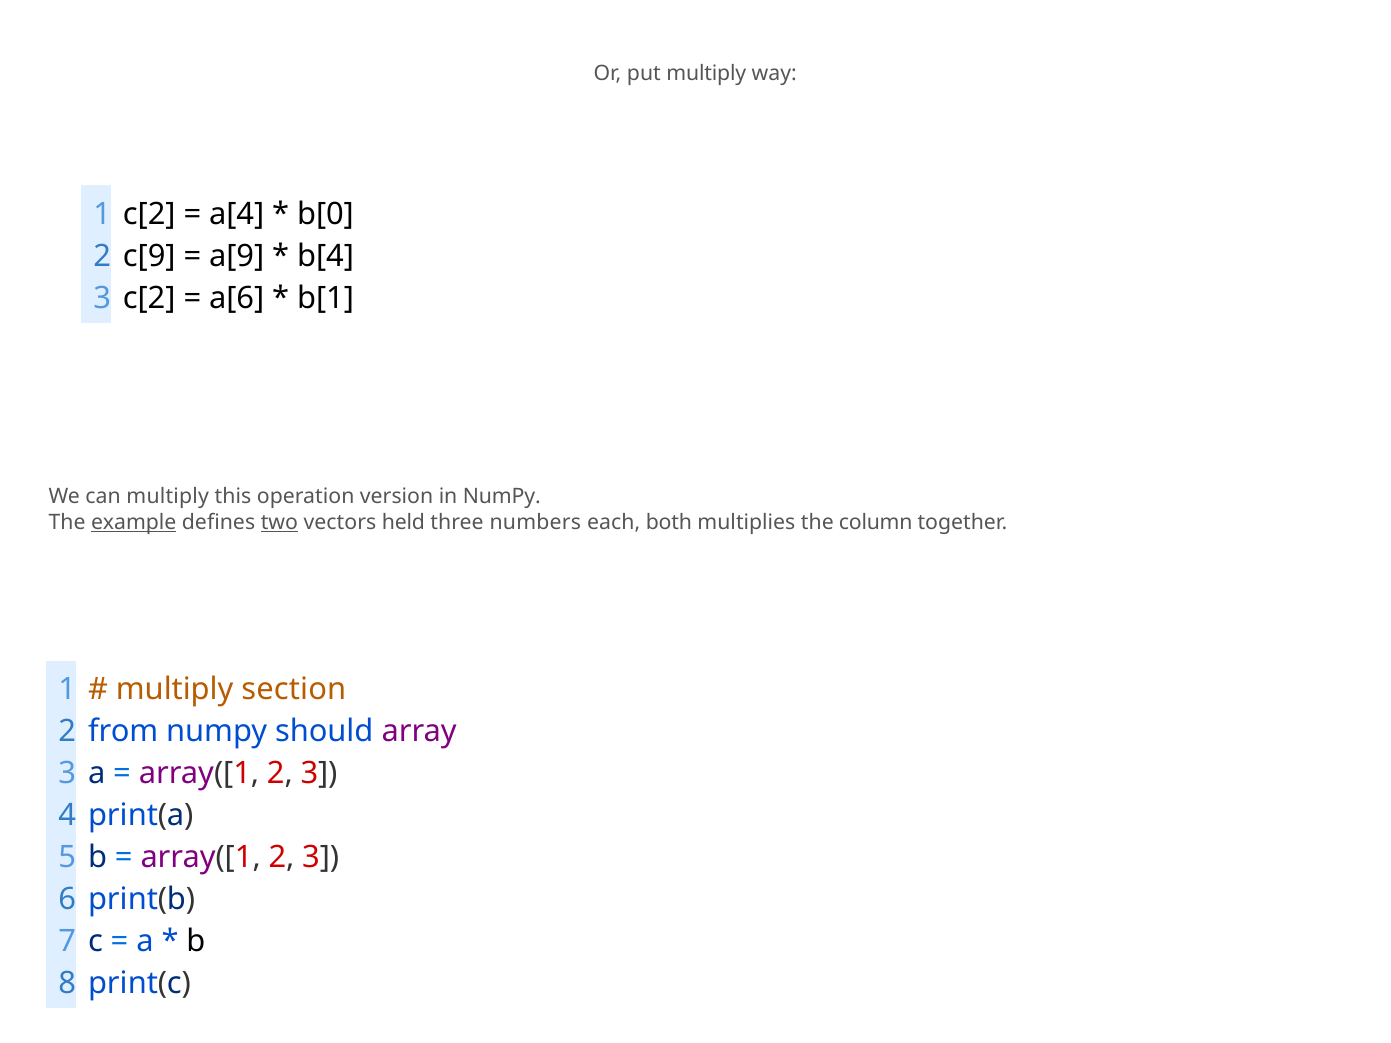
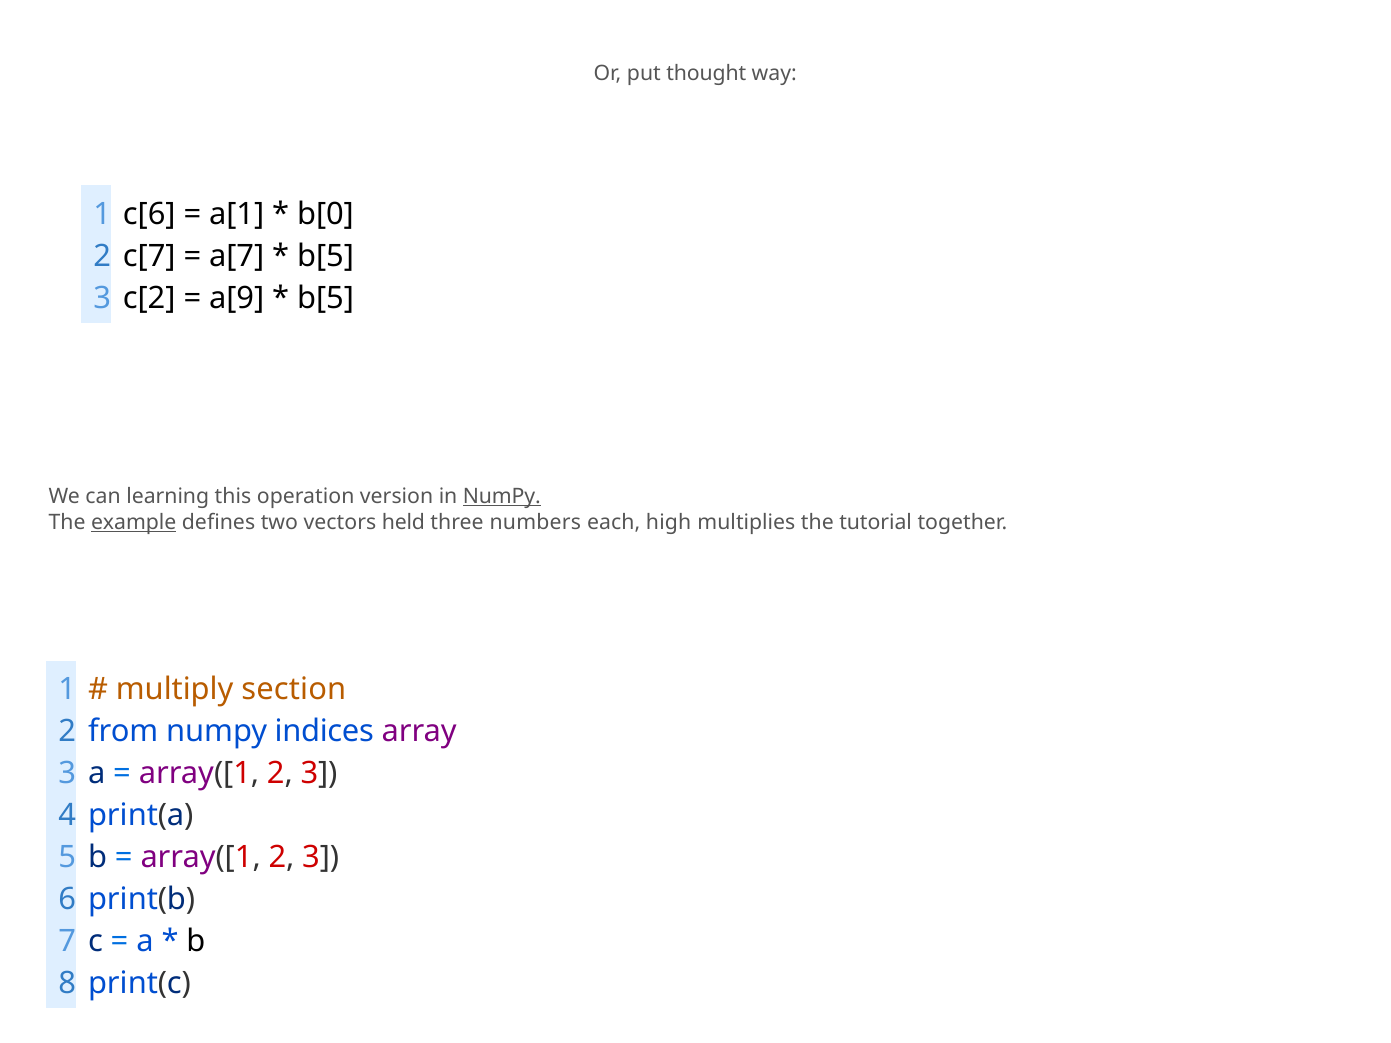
put multiply: multiply -> thought
c[2 at (149, 214): c[2 -> c[6
a[4: a[4 -> a[1
c[9: c[9 -> c[7
a[9: a[9 -> a[7
b[4 at (326, 256): b[4 -> b[5
a[6: a[6 -> a[9
b[1 at (326, 298): b[1 -> b[5
can multiply: multiply -> learning
NumPy at (502, 497) underline: none -> present
two underline: present -> none
both: both -> high
column: column -> tutorial
should: should -> indices
